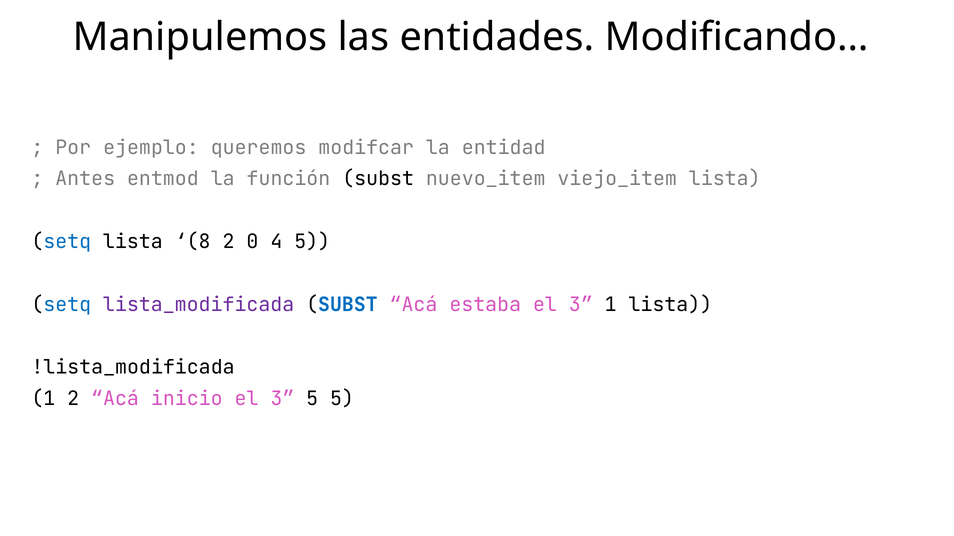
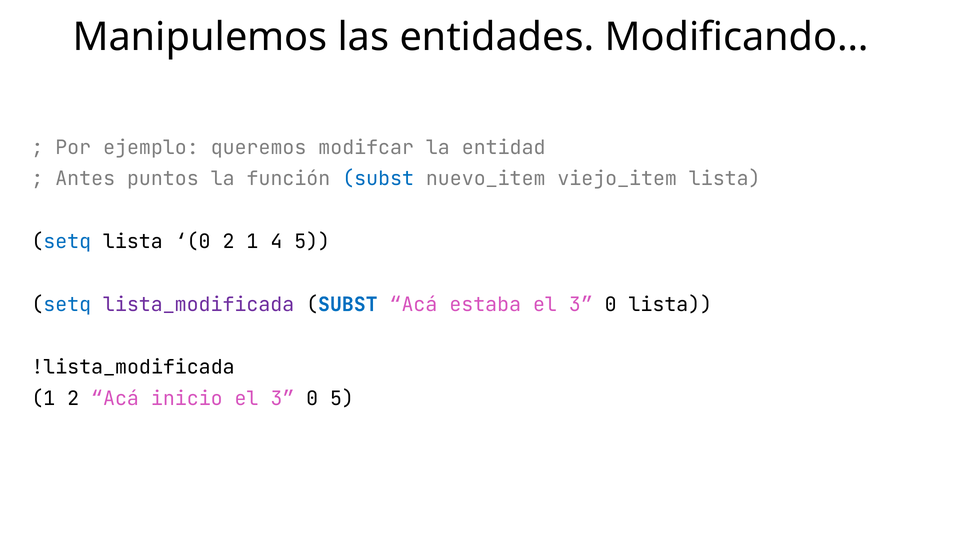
entmod: entmod -> puntos
subst at (378, 179) colour: black -> blue
lista 8: 8 -> 0
2 0: 0 -> 1
estaba el 3 1: 1 -> 0
5 at (312, 399): 5 -> 0
